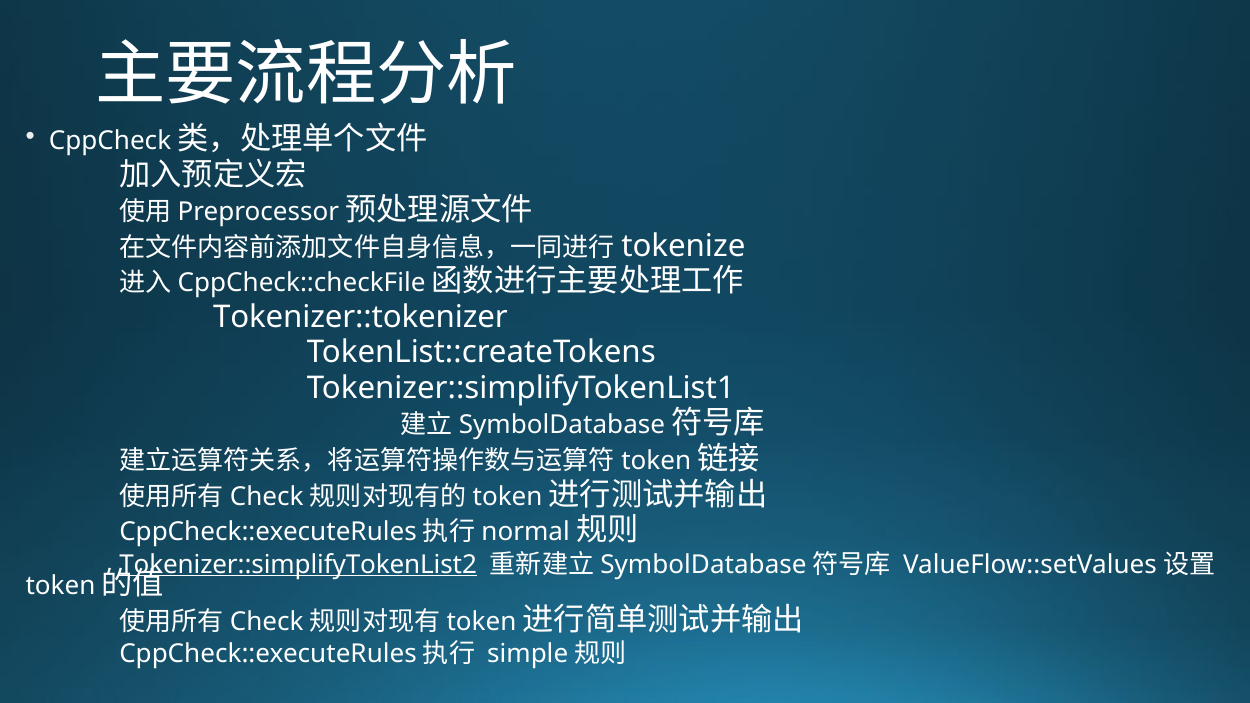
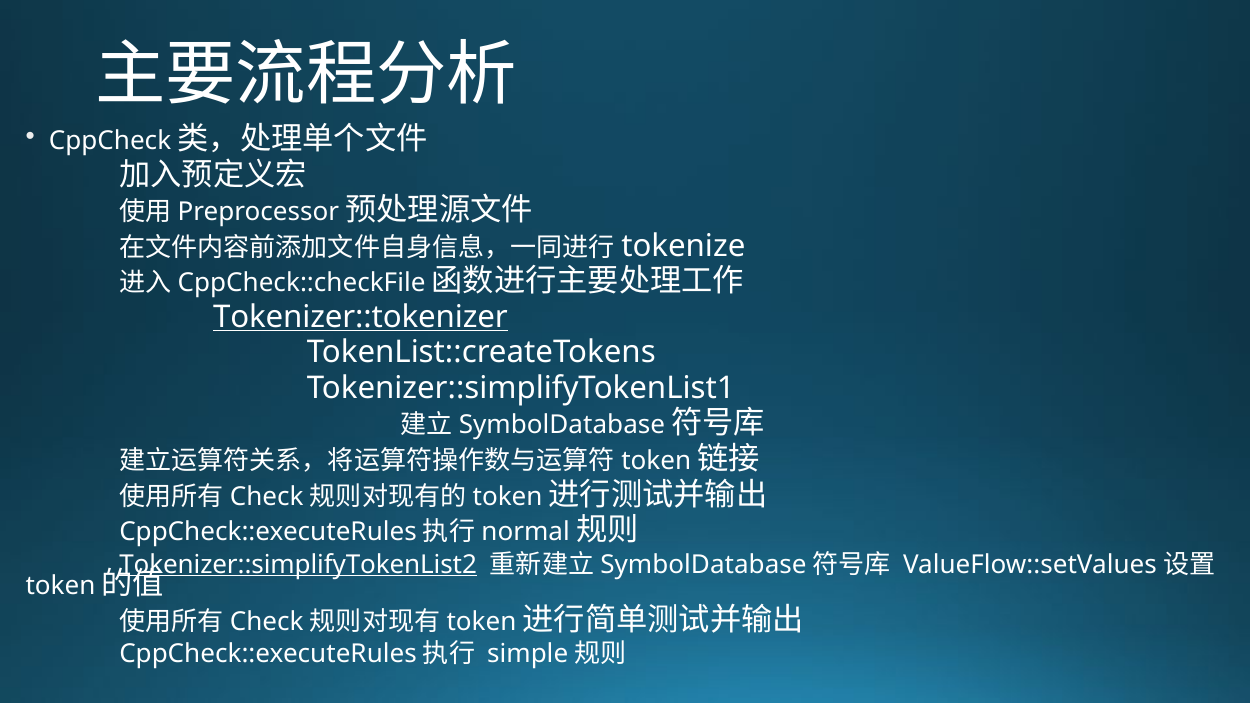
Tokenizer::tokenizer underline: none -> present
